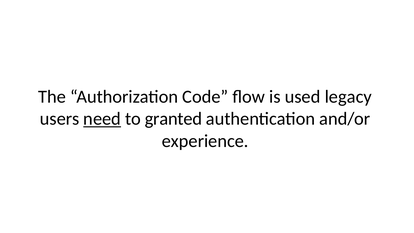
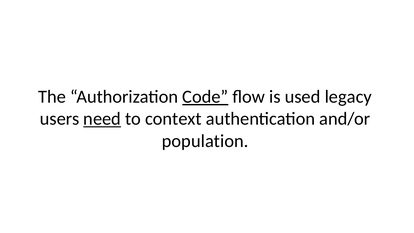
Code underline: none -> present
granted: granted -> context
experience: experience -> population
